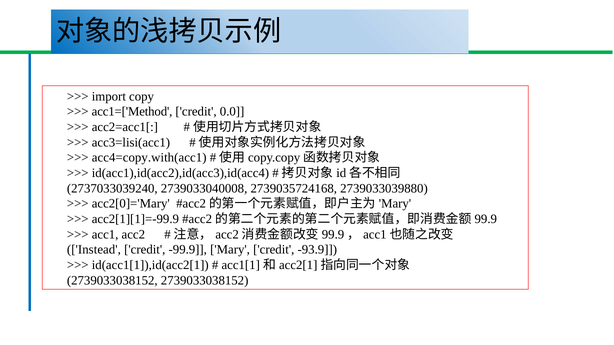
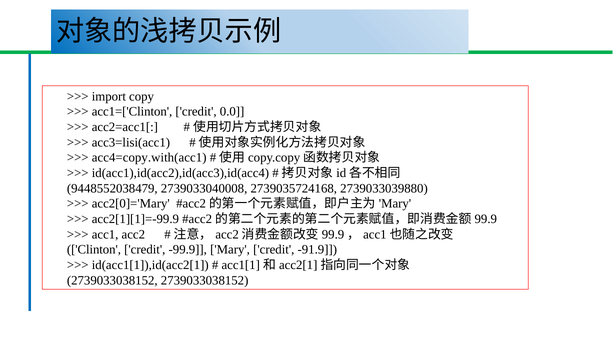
acc1=['Method: acc1=['Method -> acc1=['Clinton
2737033039240: 2737033039240 -> 9448552038479
Instead: Instead -> Clinton
-93.9: -93.9 -> -91.9
